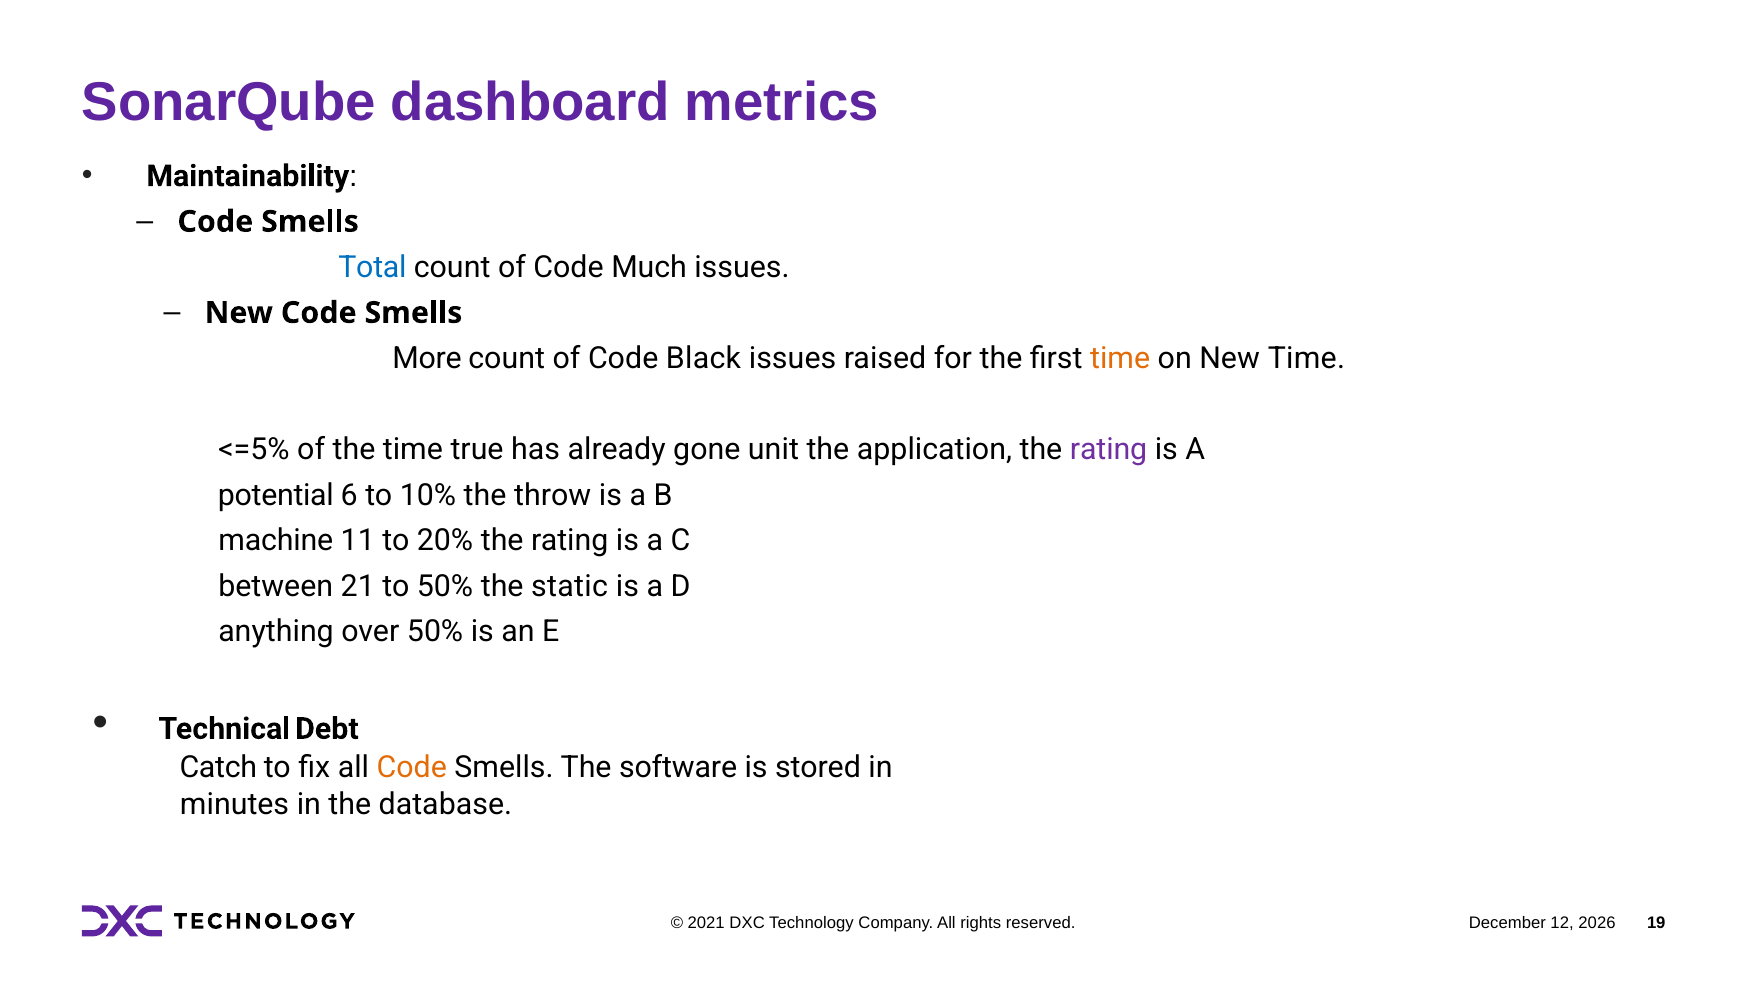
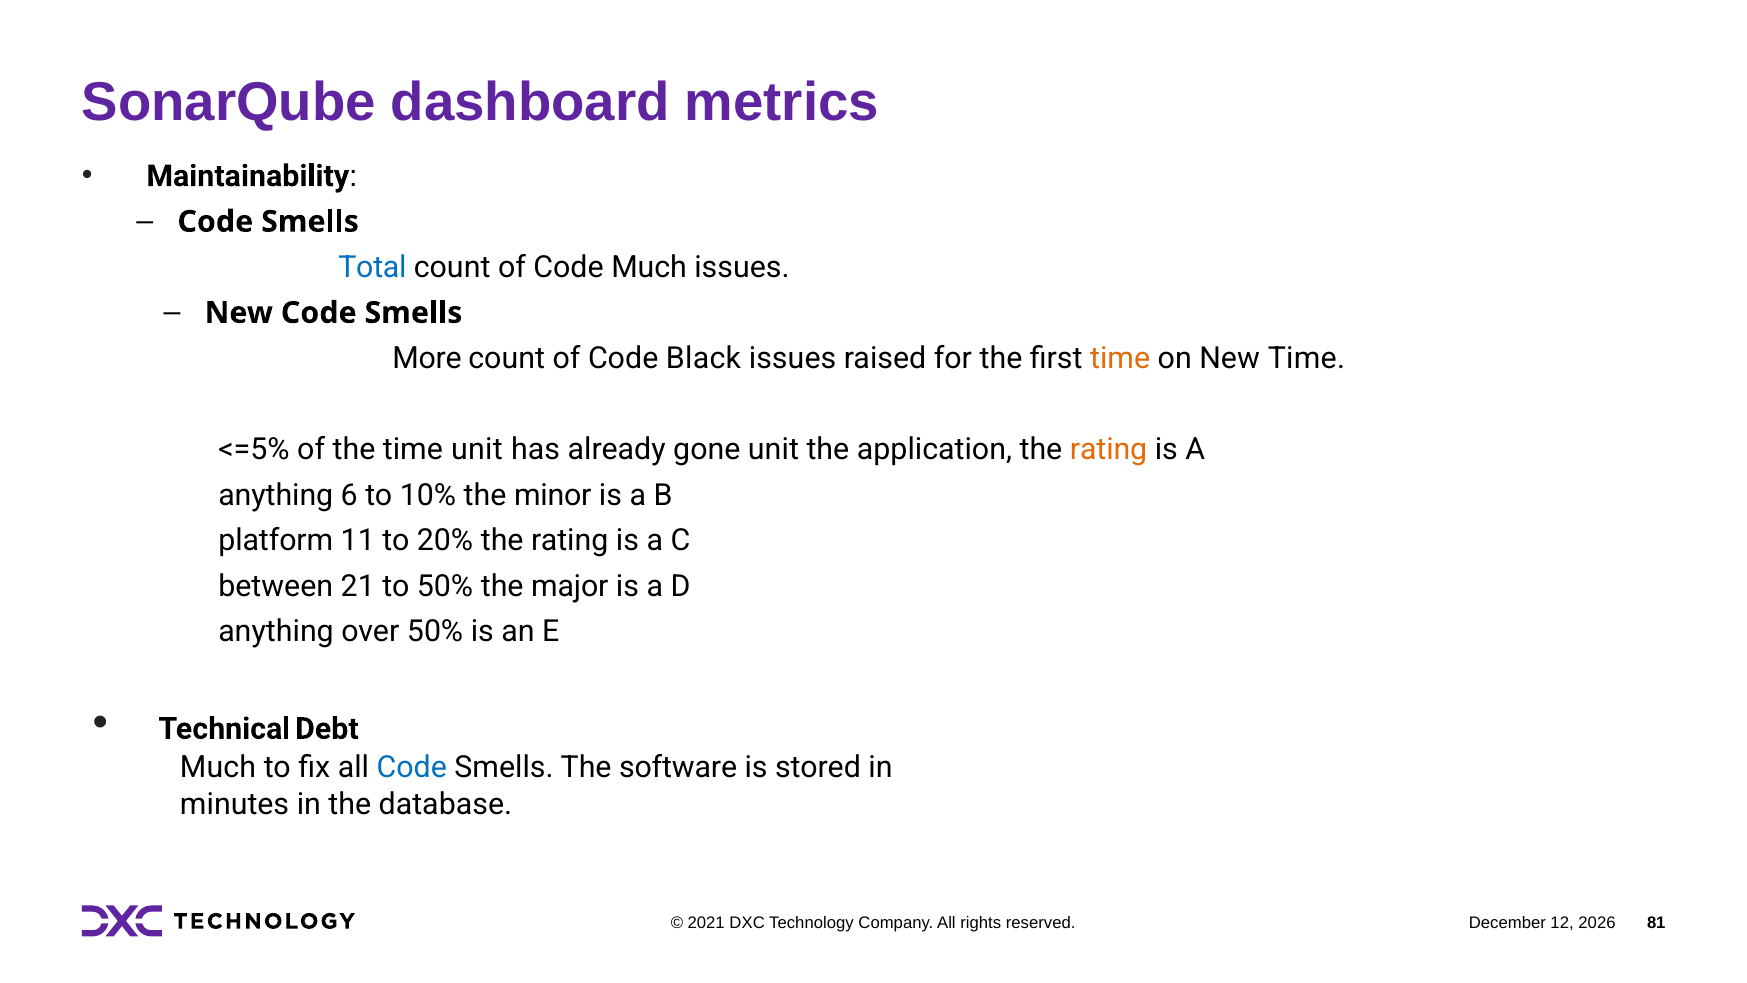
time true: true -> unit
rating at (1109, 449) colour: purple -> orange
potential at (276, 495): potential -> anything
throw: throw -> minor
machine: machine -> platform
static: static -> major
Catch at (218, 768): Catch -> Much
Code at (412, 768) colour: orange -> blue
19: 19 -> 81
